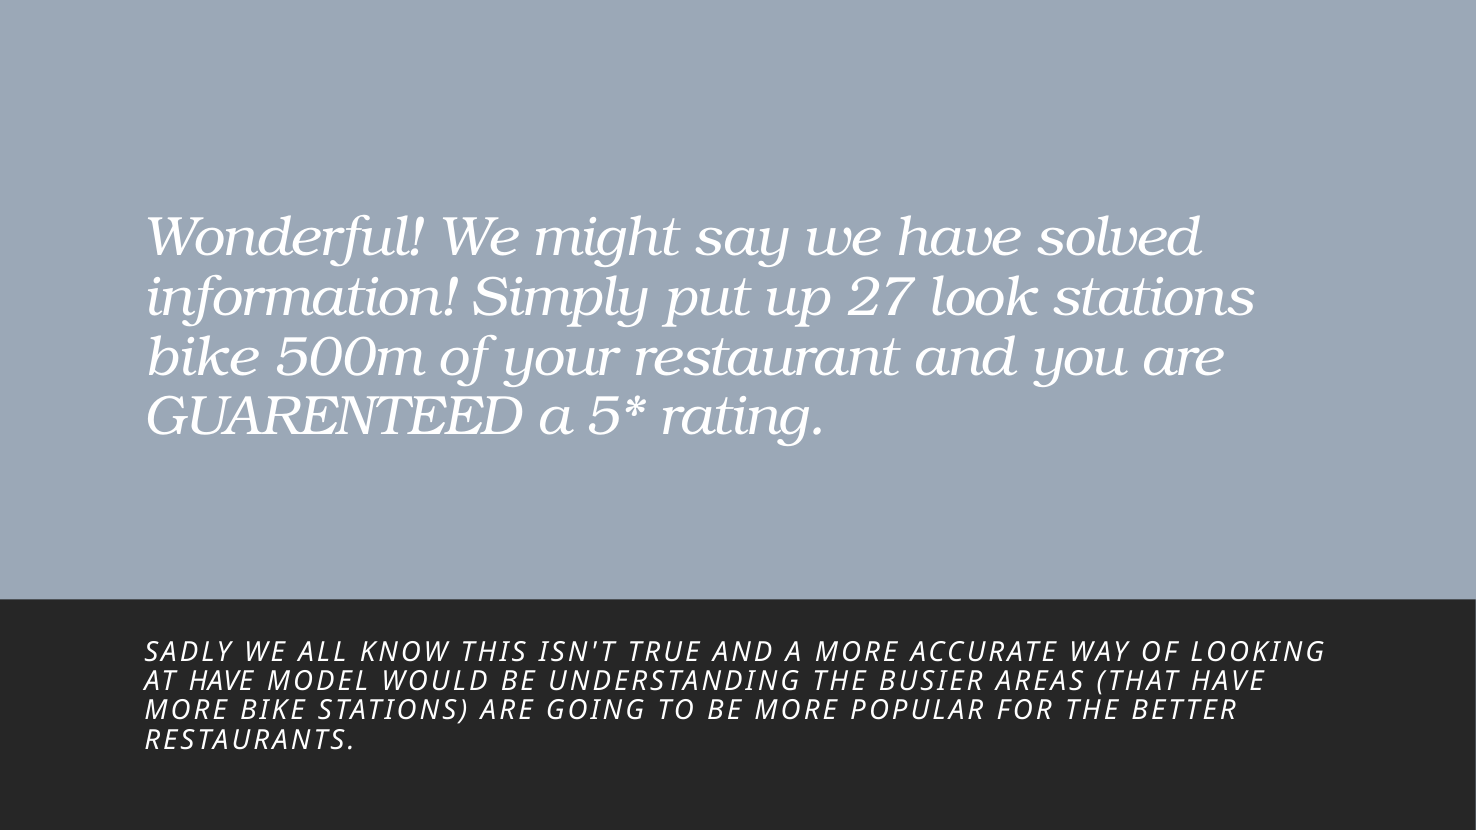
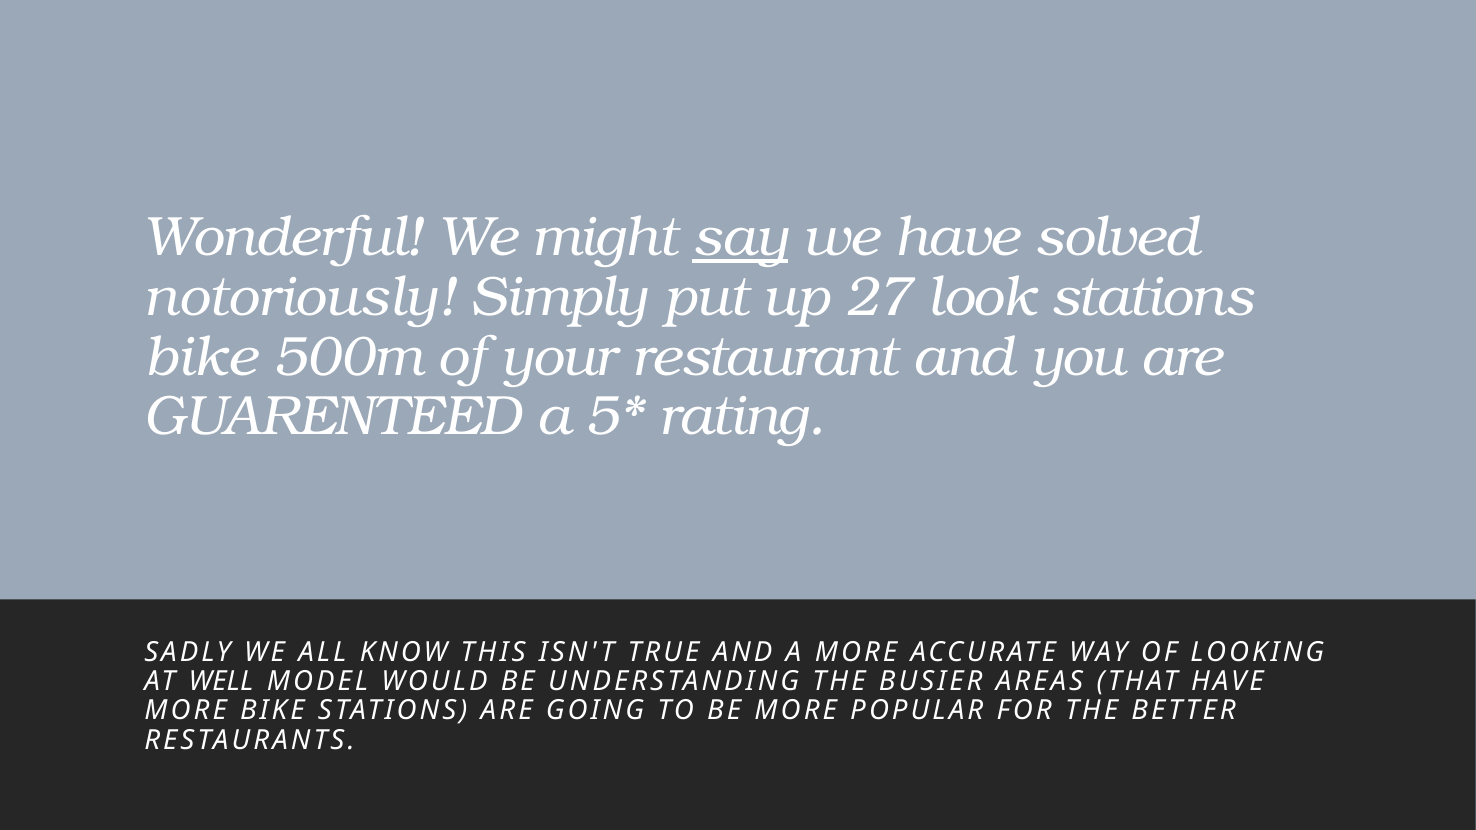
say underline: none -> present
information: information -> notoriously
AT HAVE: HAVE -> WELL
